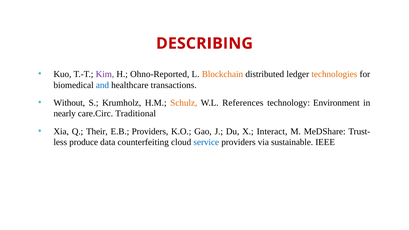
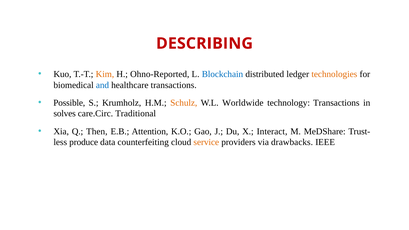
Kim colour: purple -> orange
Blockchain colour: orange -> blue
Without: Without -> Possible
References: References -> Worldwide
technology Environment: Environment -> Transactions
nearly: nearly -> solves
Their: Their -> Then
E.B Providers: Providers -> Attention
service colour: blue -> orange
sustainable: sustainable -> drawbacks
